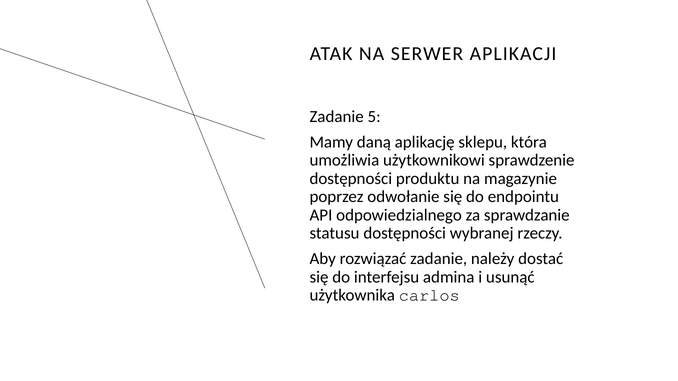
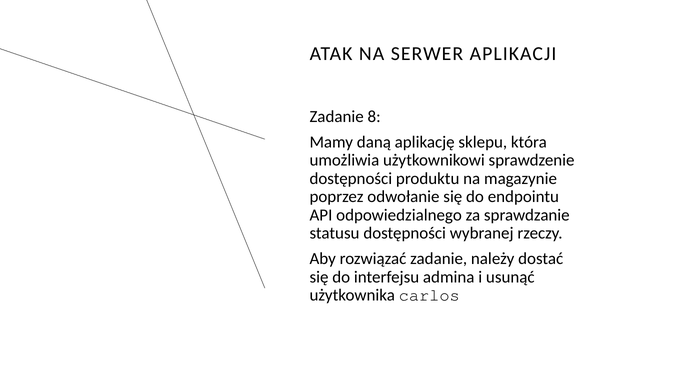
5: 5 -> 8
